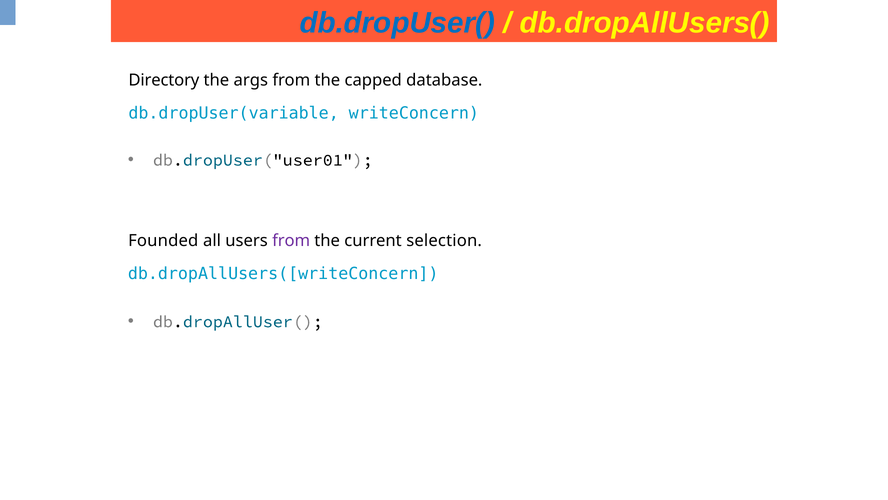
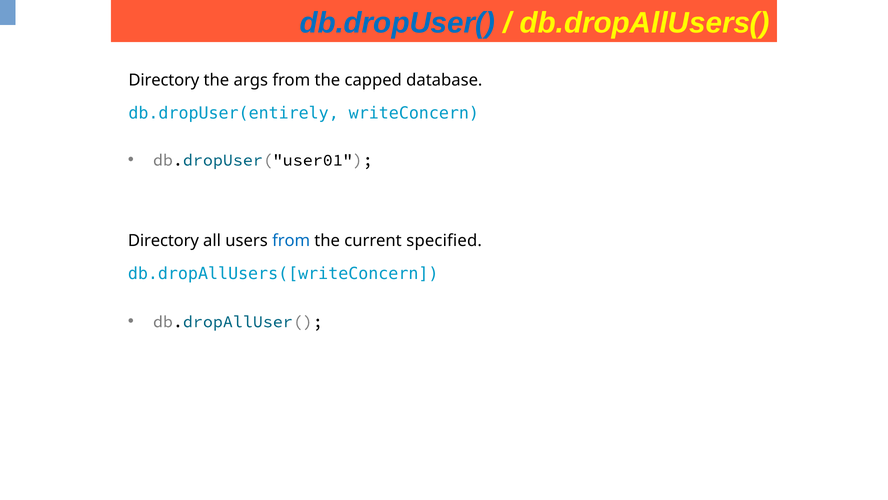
db.dropUser(variable: db.dropUser(variable -> db.dropUser(entirely
Founded at (163, 241): Founded -> Directory
from at (291, 241) colour: purple -> blue
selection: selection -> specified
